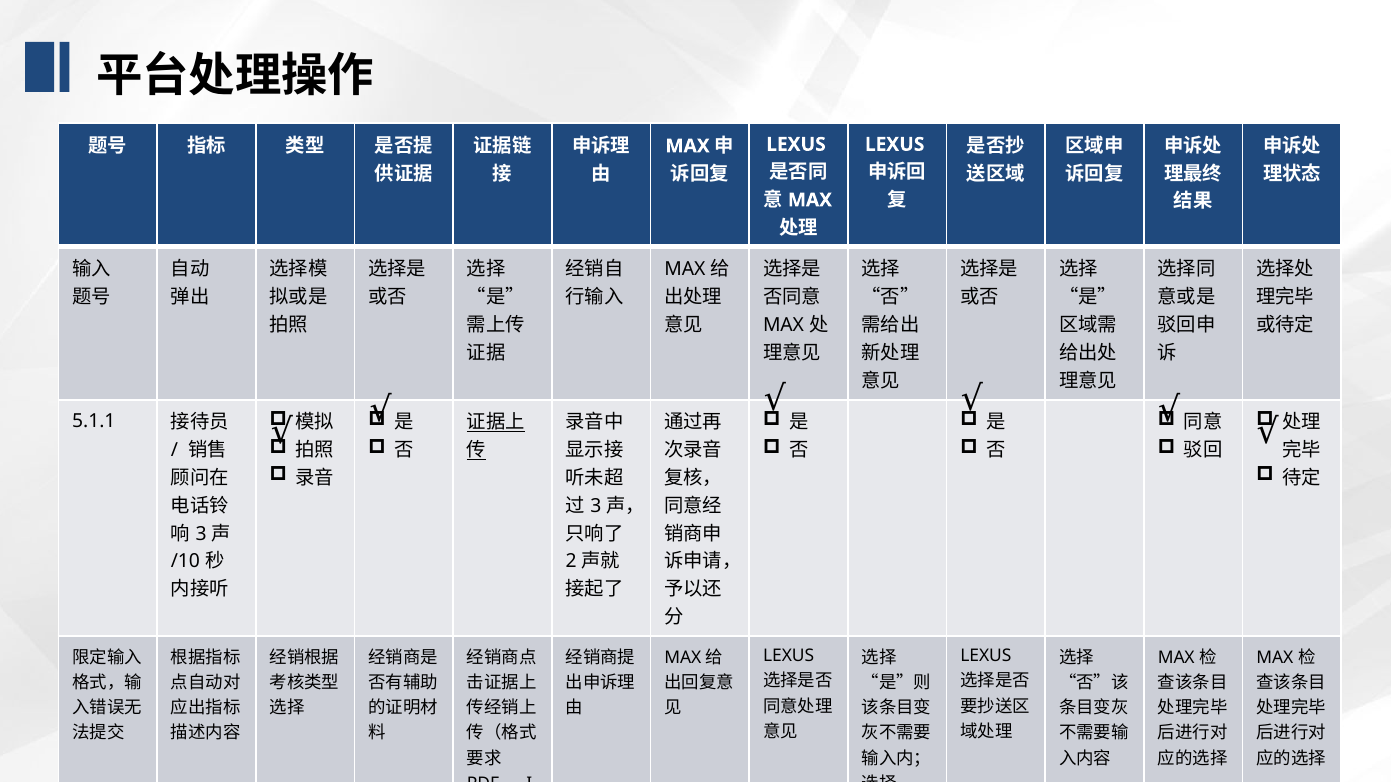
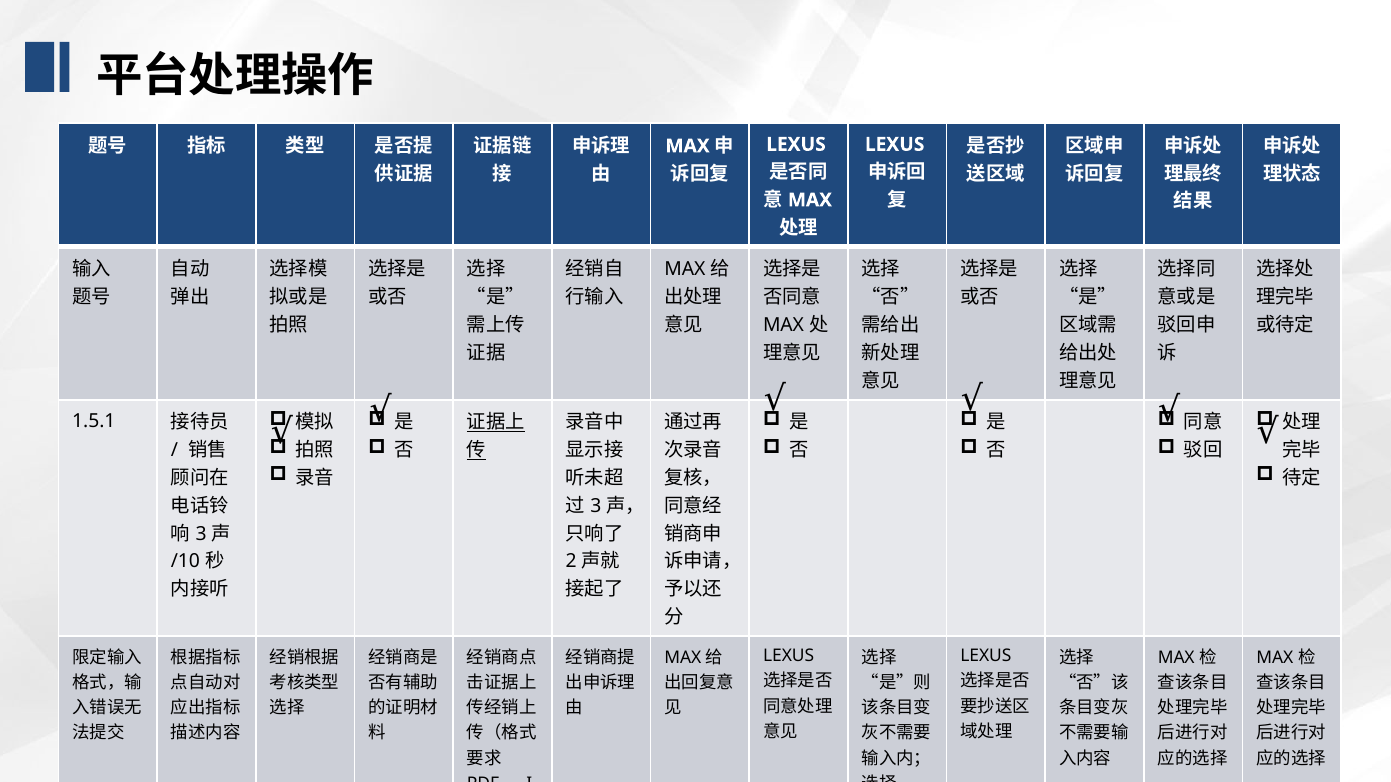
5.1.1: 5.1.1 -> 1.5.1
